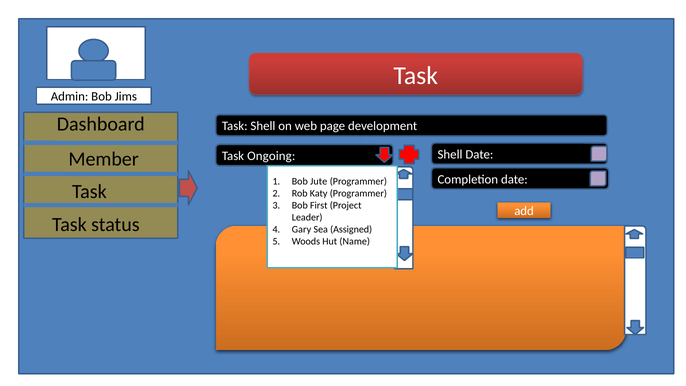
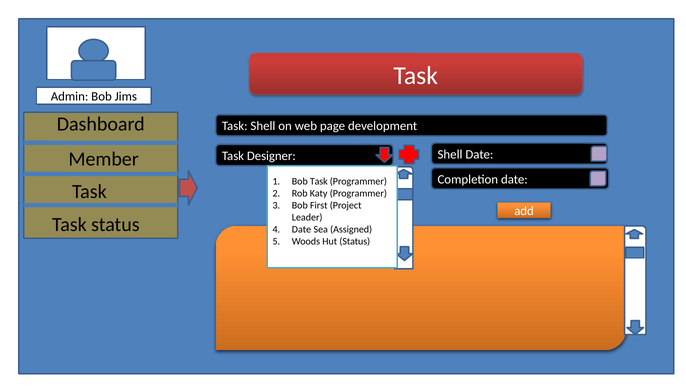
Ongoing: Ongoing -> Designer
Bob Jute: Jute -> Task
Gary at (302, 229): Gary -> Date
Hut Name: Name -> Status
